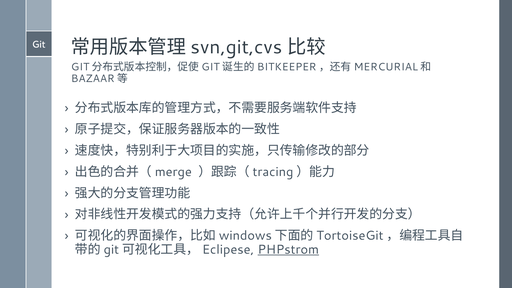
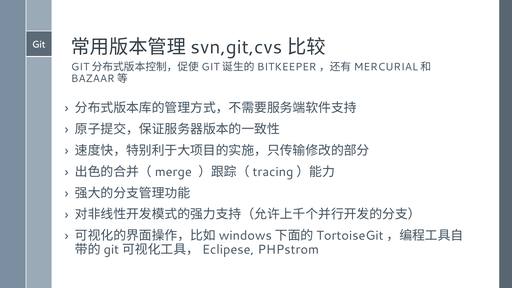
PHPstrom underline: present -> none
